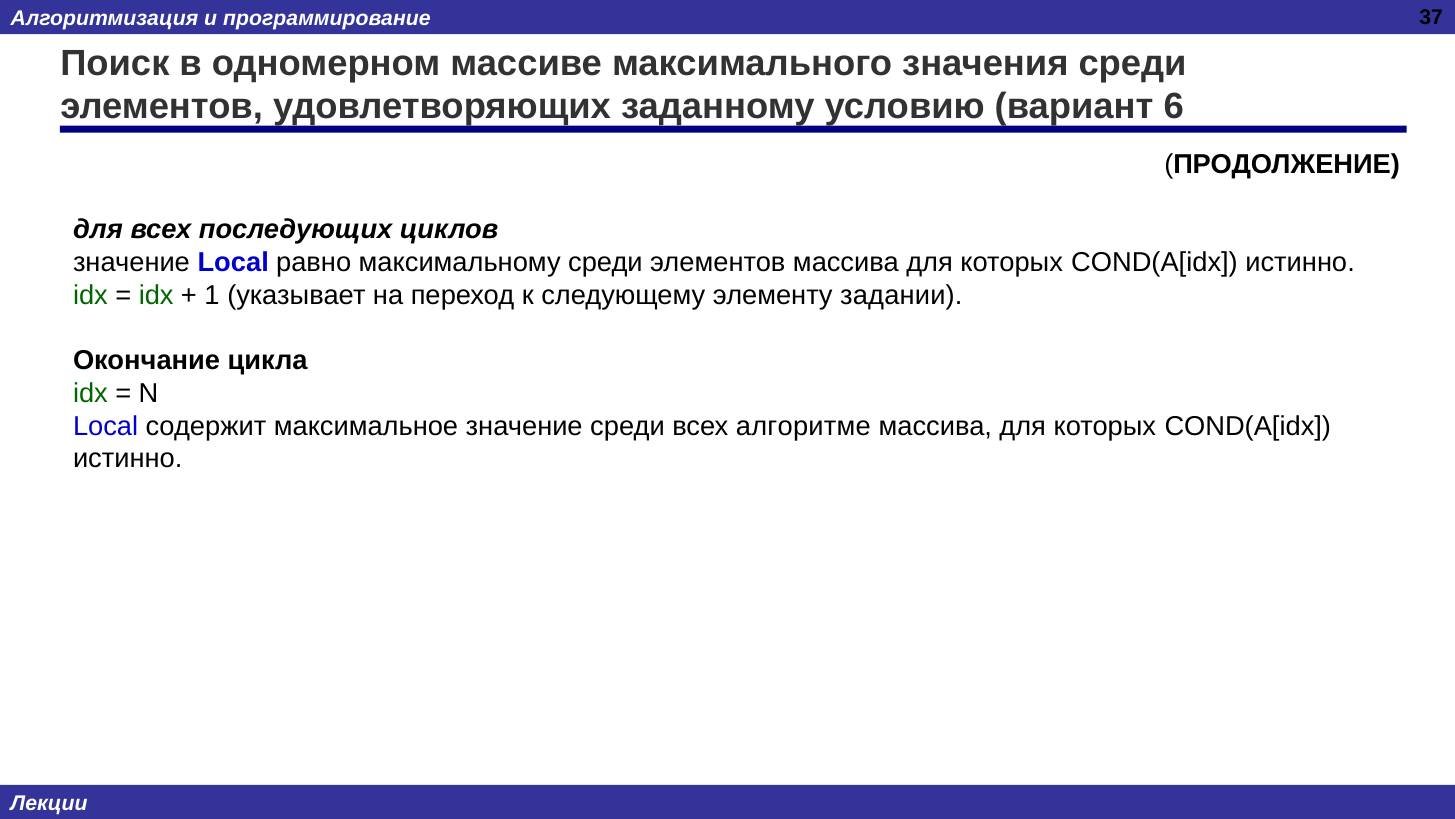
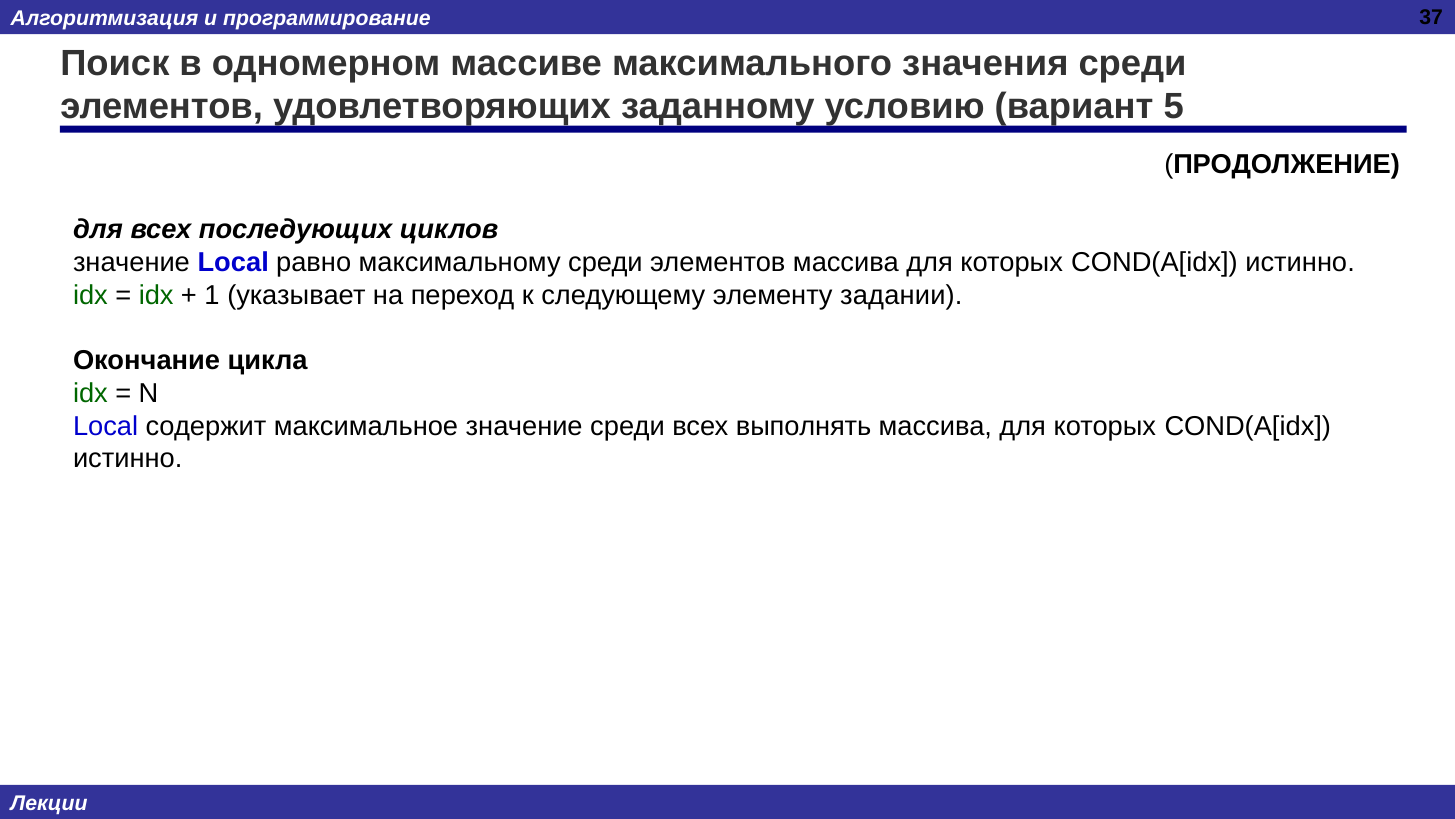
6: 6 -> 5
алгоритме: алгоритме -> выполнять
